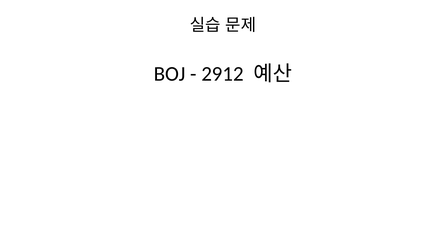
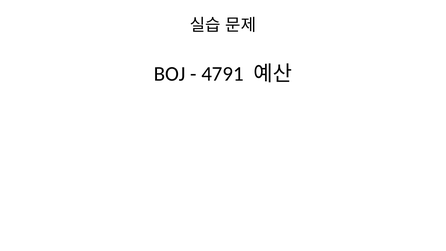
2912: 2912 -> 4791
